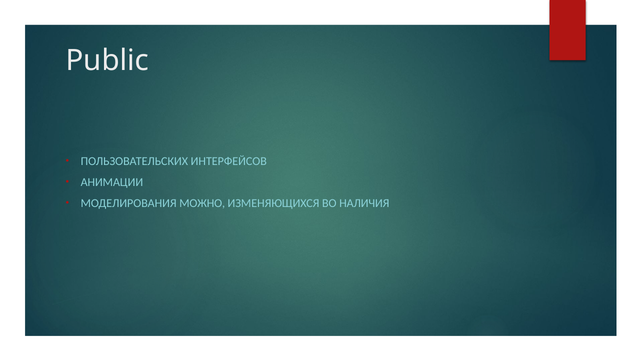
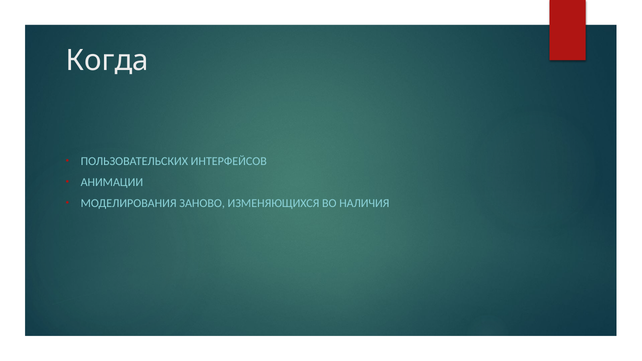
Public: Public -> Когда
МОЖНО: МОЖНО -> ЗАНОВО
